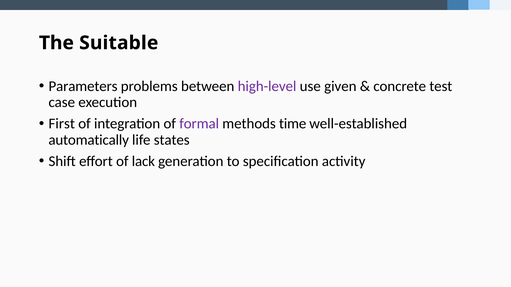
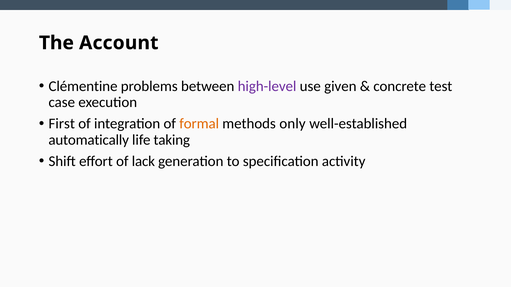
Suitable: Suitable -> Account
Parameters: Parameters -> Clémentine
formal colour: purple -> orange
time: time -> only
states: states -> taking
